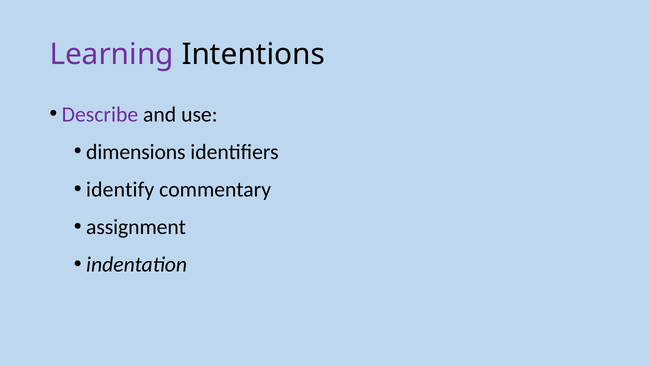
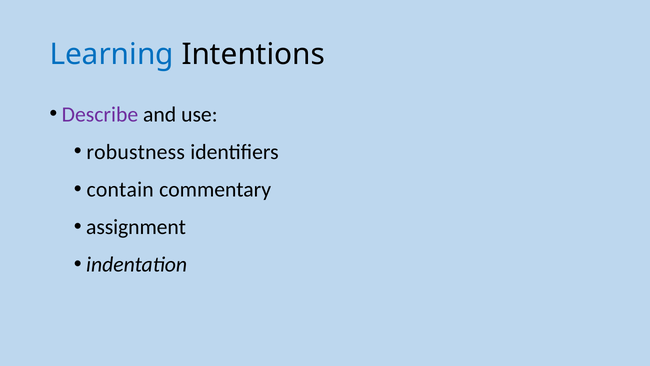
Learning colour: purple -> blue
dimensions: dimensions -> robustness
identify: identify -> contain
